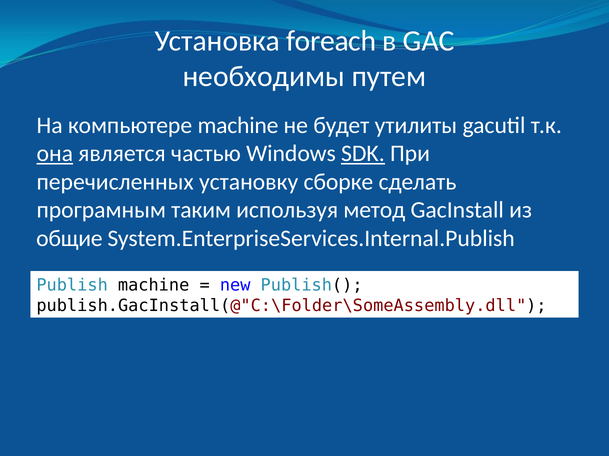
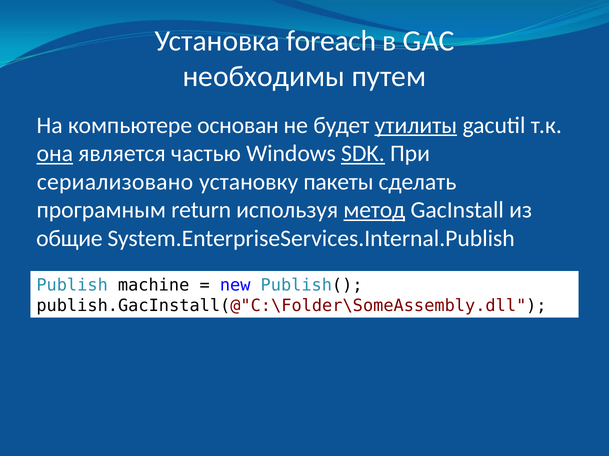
компьютере machine: machine -> основан
утилиты underline: none -> present
перечисленных: перечисленных -> сериализовано
сборке: сборке -> пакеты
таким: таким -> return
метод underline: none -> present
